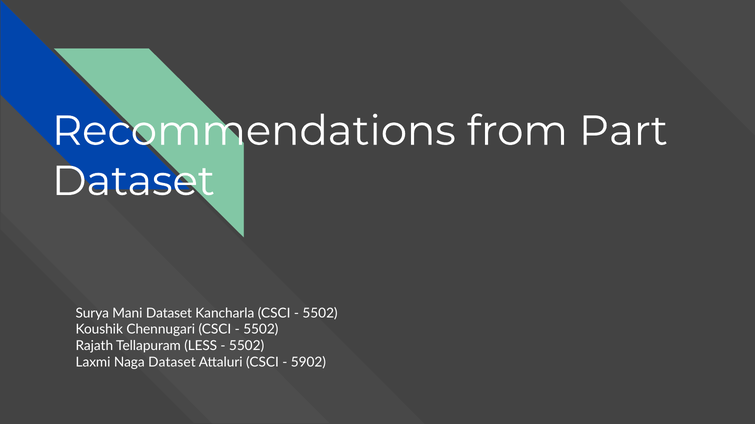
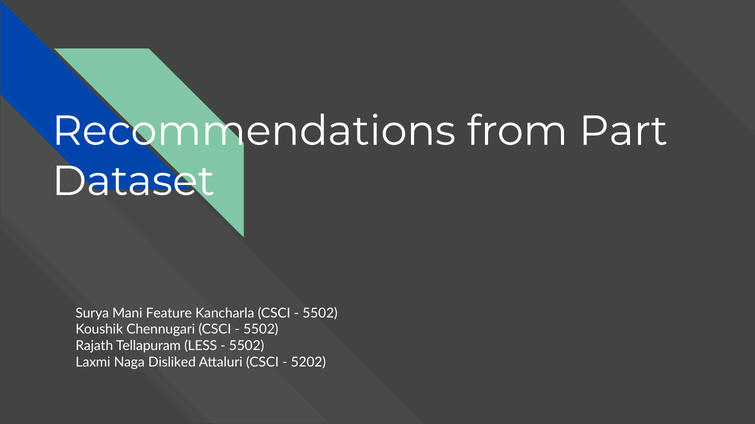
Mani Dataset: Dataset -> Feature
Naga Dataset: Dataset -> Disliked
5902: 5902 -> 5202
